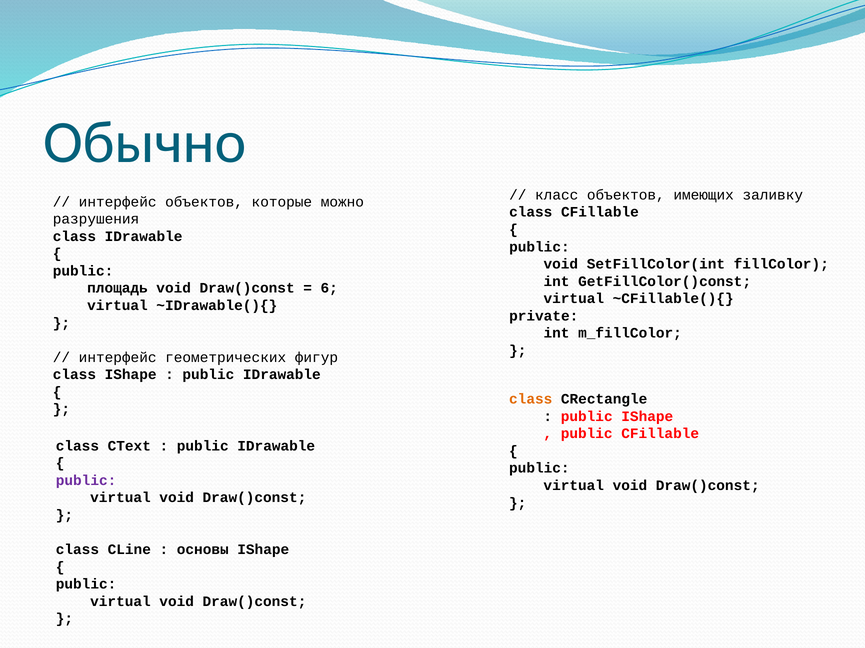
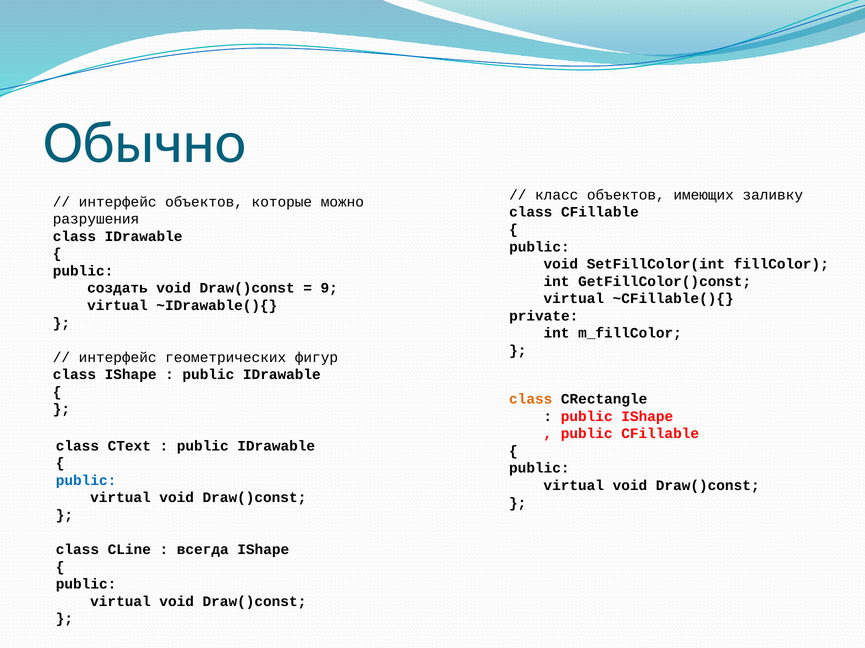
площадь: площадь -> создать
6: 6 -> 9
public at (86, 481) colour: purple -> blue
основы: основы -> всегда
